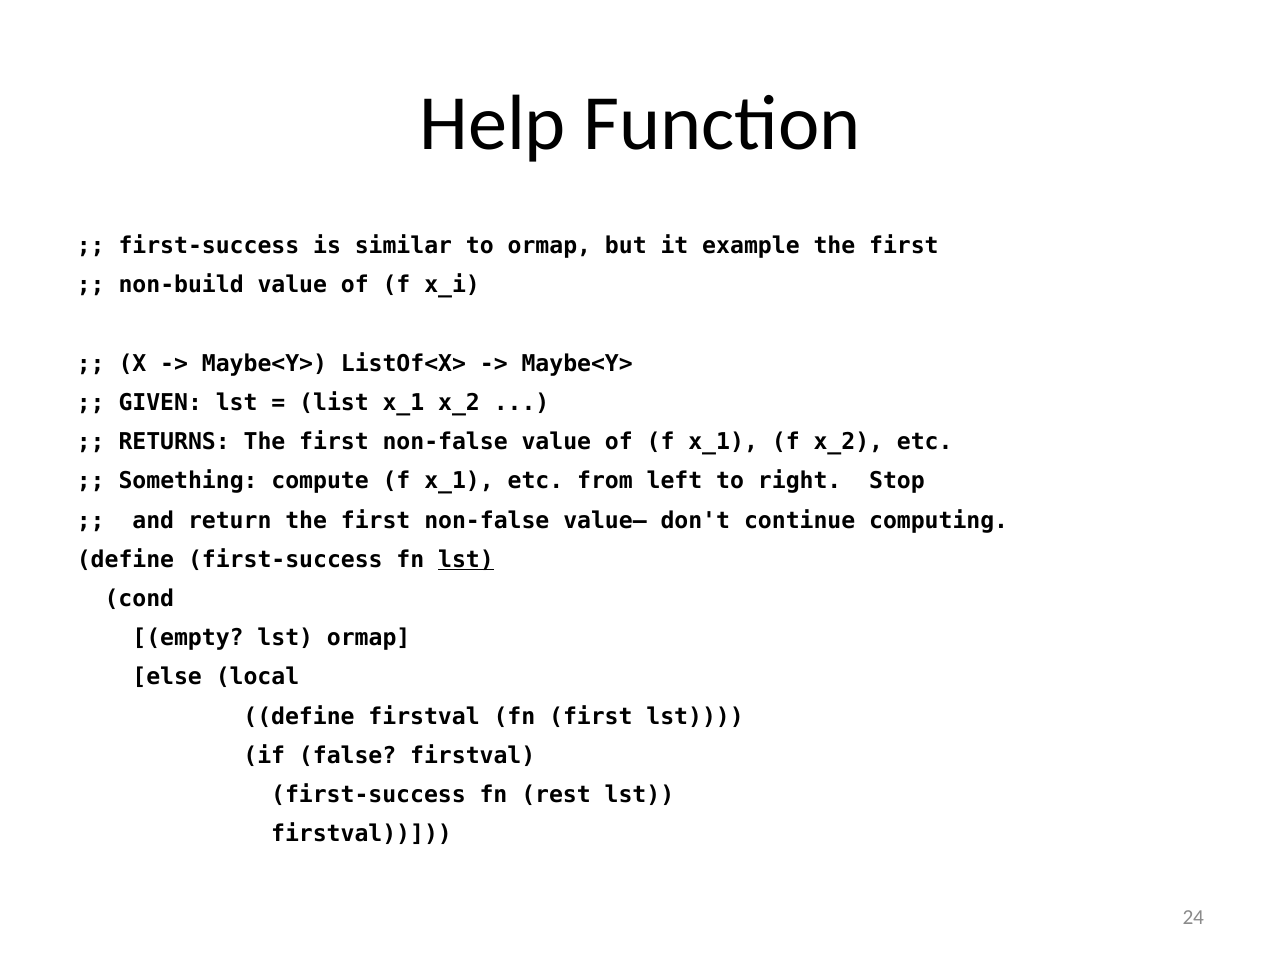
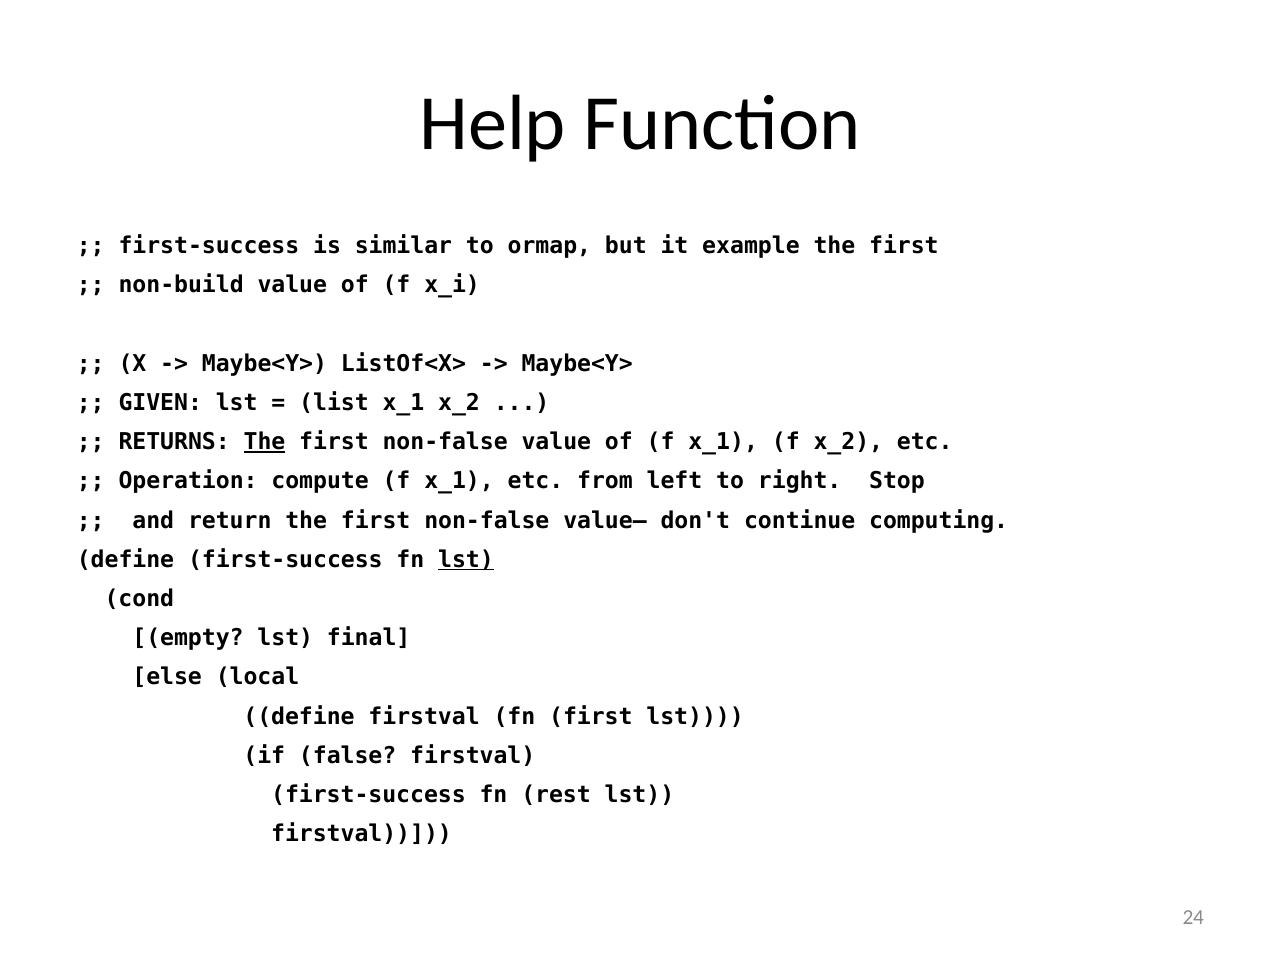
The at (264, 442) underline: none -> present
Something: Something -> Operation
lst ormap: ormap -> final
